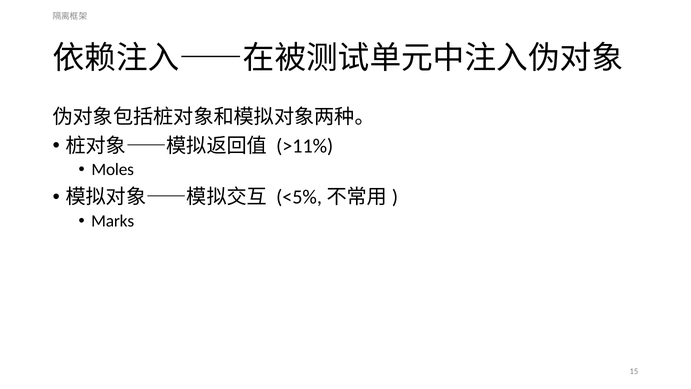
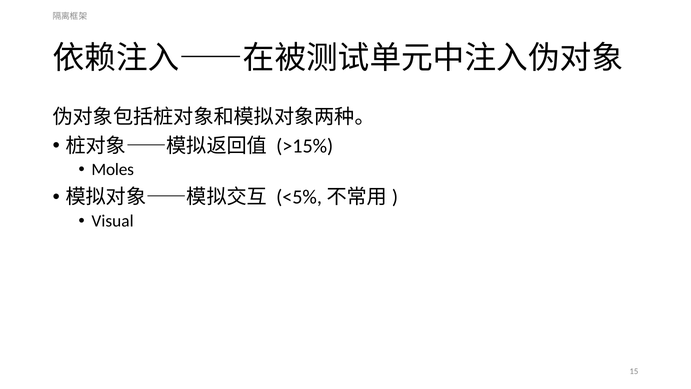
>11%: >11% -> >15%
Marks: Marks -> Visual
